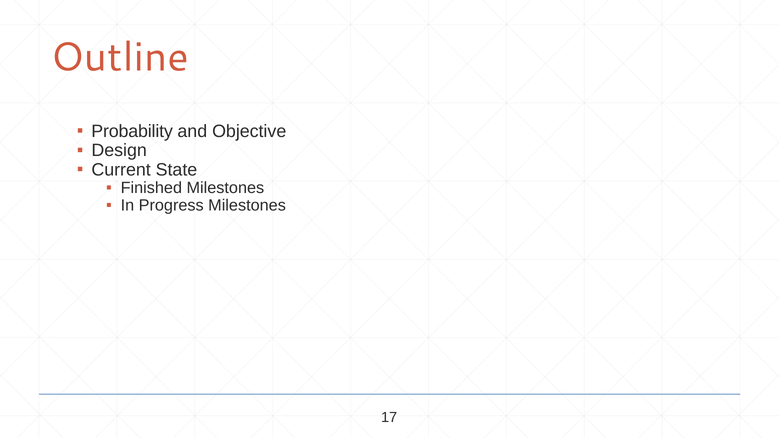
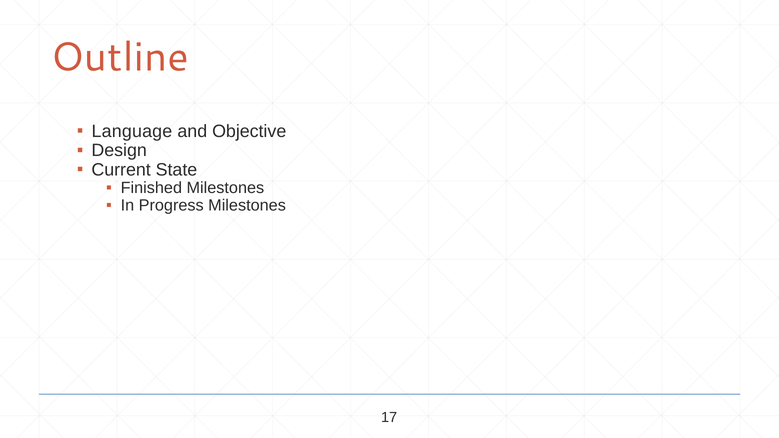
Probability: Probability -> Language
